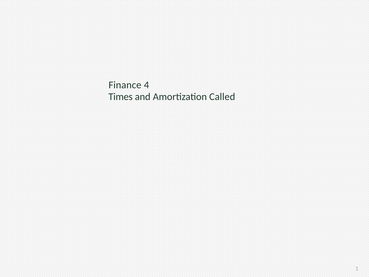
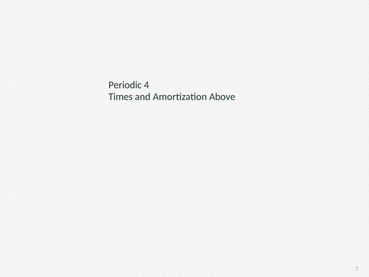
Finance: Finance -> Periodic
Called: Called -> Above
